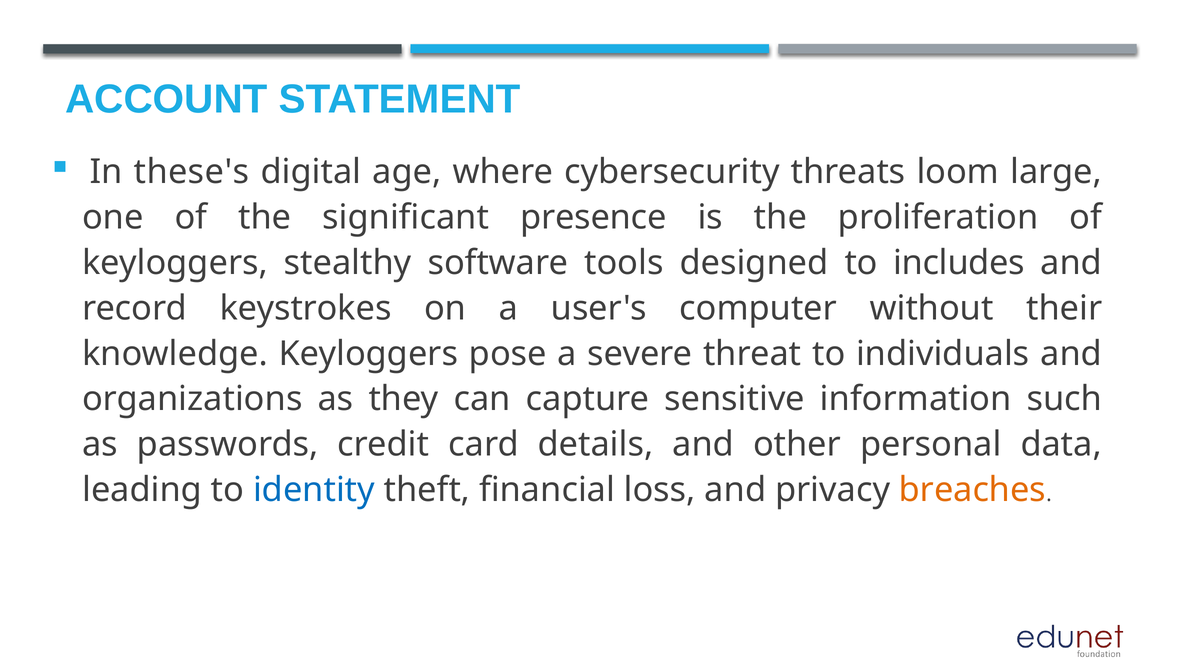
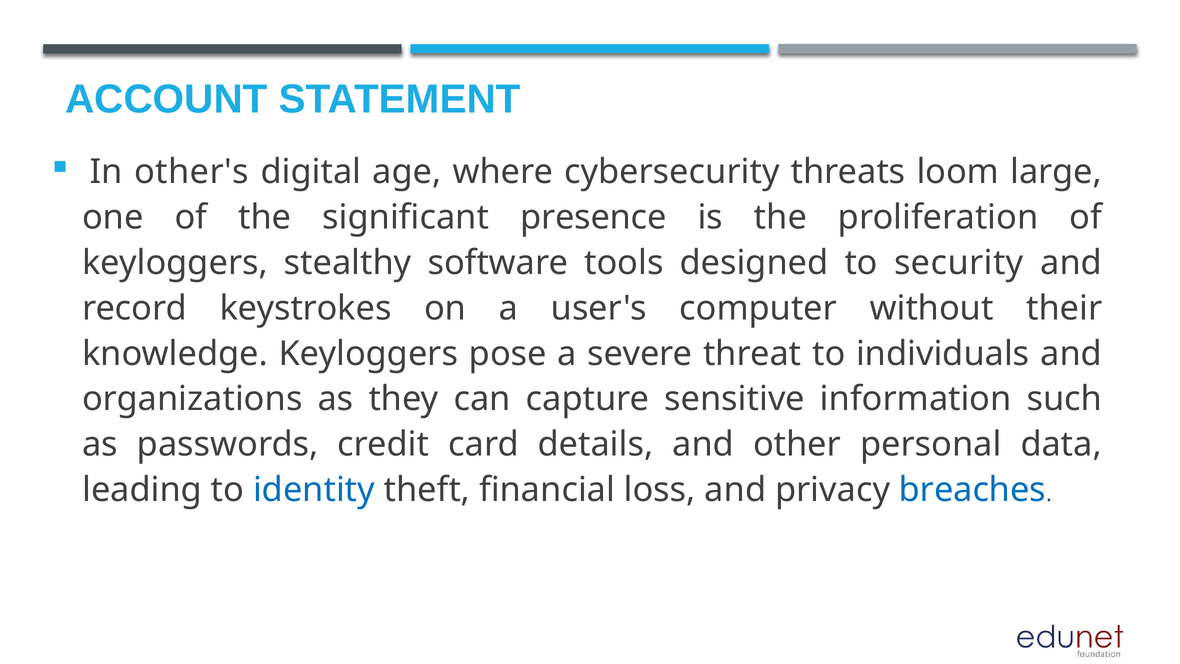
these's: these's -> other's
includes: includes -> security
breaches colour: orange -> blue
